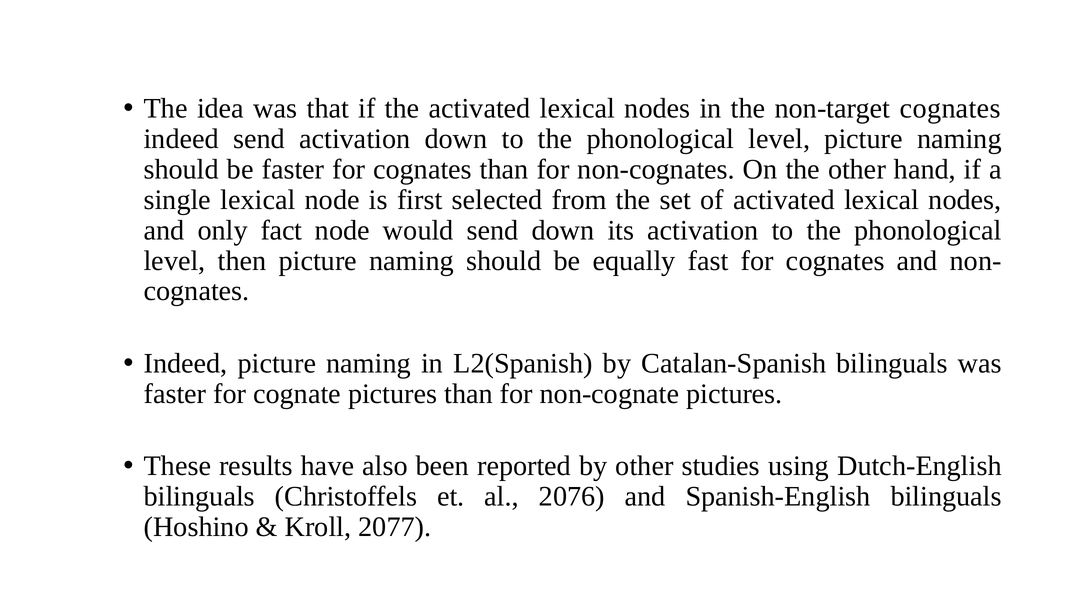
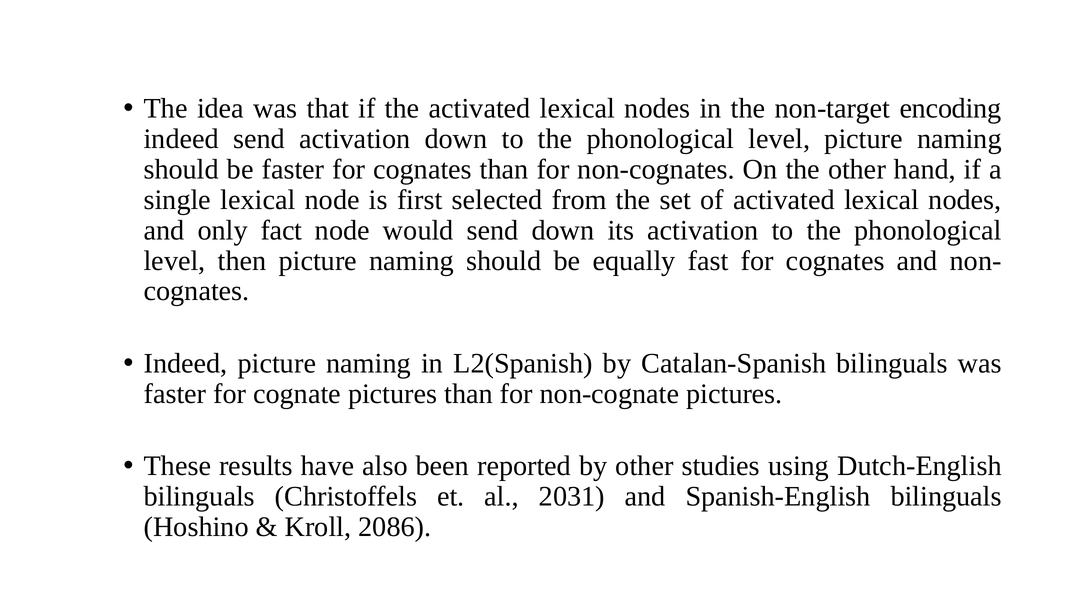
non-target cognates: cognates -> encoding
2076: 2076 -> 2031
2077: 2077 -> 2086
